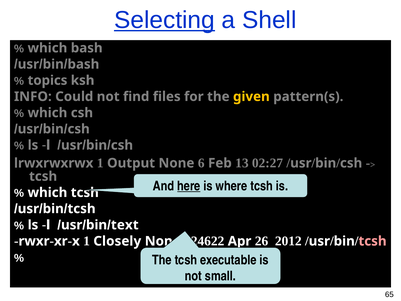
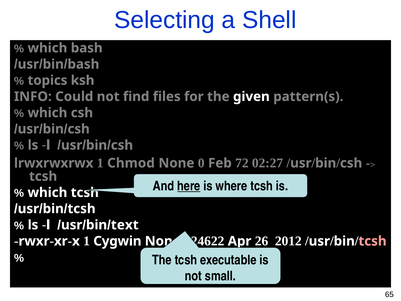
Selecting underline: present -> none
given colour: yellow -> white
Output: Output -> Chmod
6: 6 -> 0
13: 13 -> 72
Closely: Closely -> Cygwin
